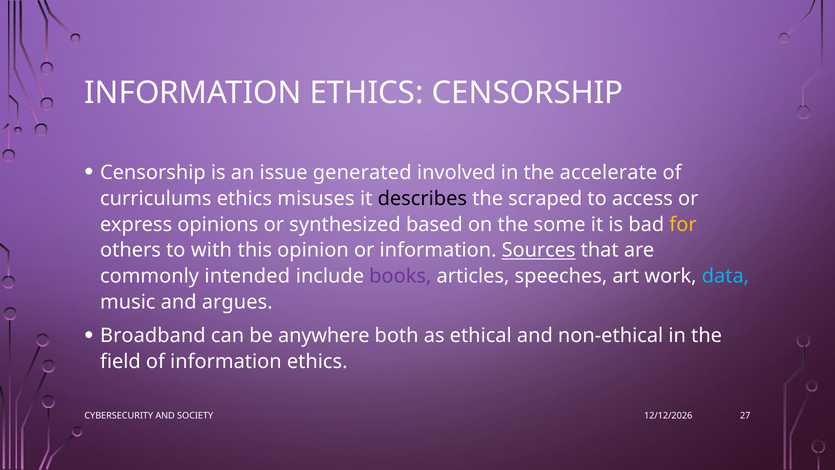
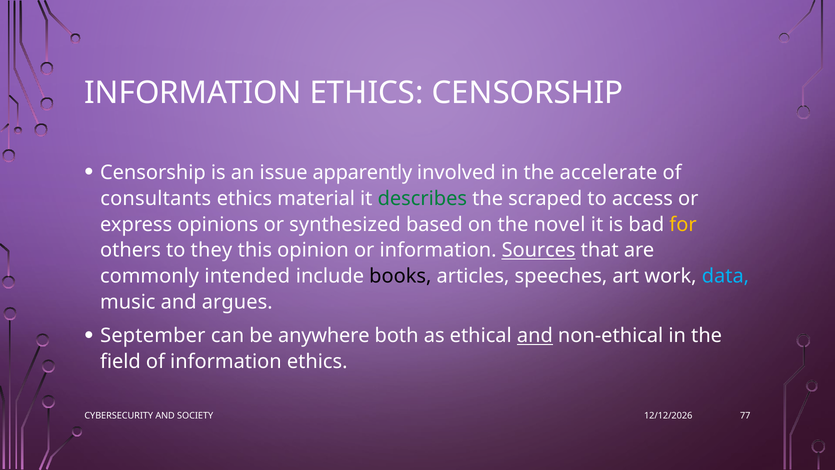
generated: generated -> apparently
curriculums: curriculums -> consultants
misuses: misuses -> material
describes colour: black -> green
some: some -> novel
with: with -> they
books colour: purple -> black
Broadband: Broadband -> September
and at (535, 336) underline: none -> present
27: 27 -> 77
